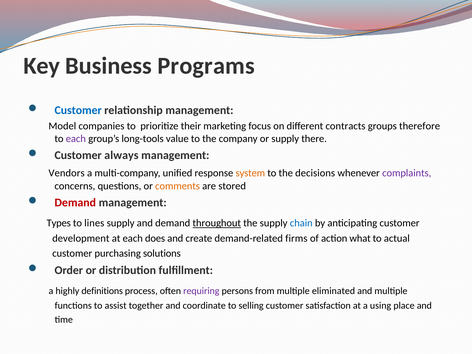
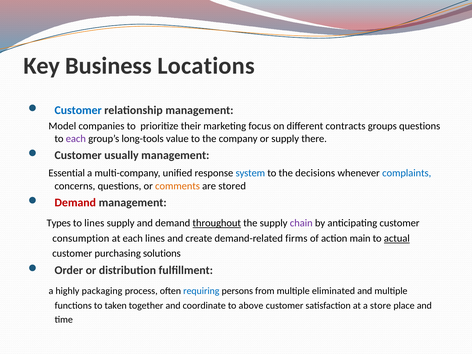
Programs: Programs -> Locations
groups therefore: therefore -> questions
always: always -> usually
Vendors: Vendors -> Essential
system colour: orange -> blue
complaints colour: purple -> blue
chain colour: blue -> purple
development: development -> consumption
each does: does -> lines
what: what -> main
actual underline: none -> present
definitions: definitions -> packaging
requiring colour: purple -> blue
assist: assist -> taken
selling: selling -> above
using: using -> store
